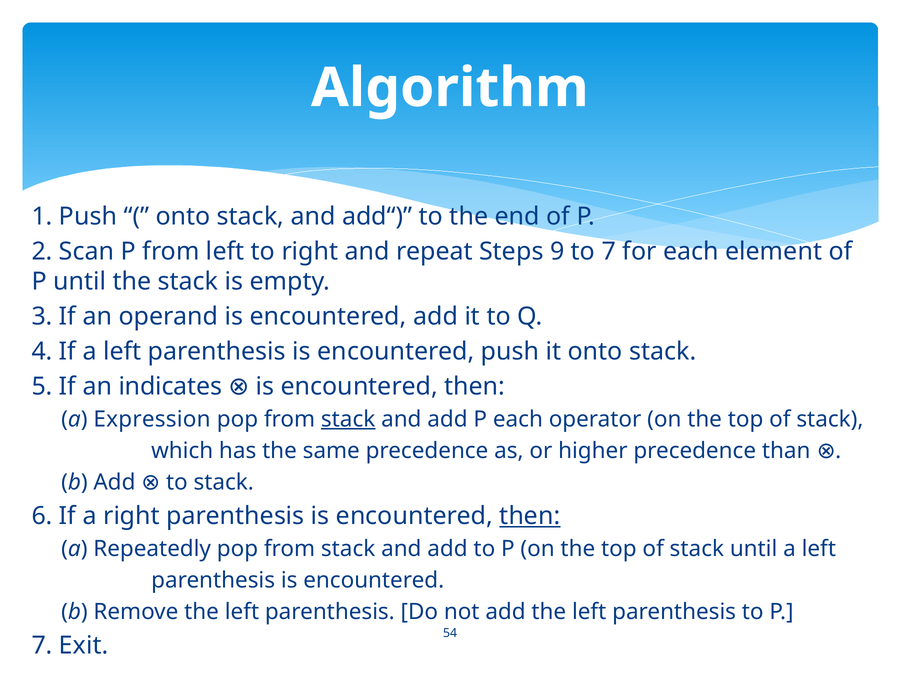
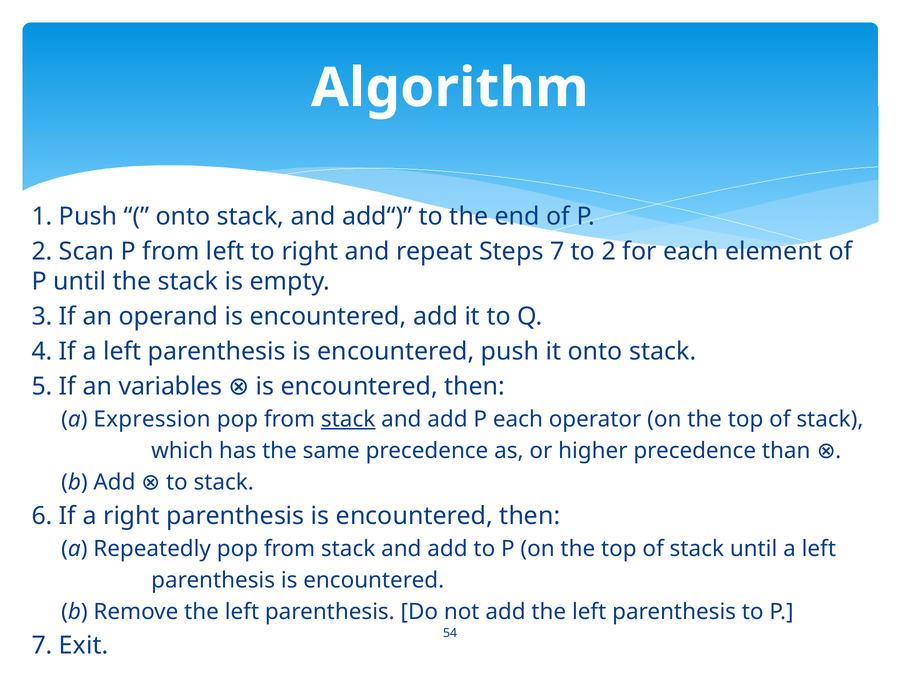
Steps 9: 9 -> 7
to 7: 7 -> 2
indicates: indicates -> variables
then at (530, 516) underline: present -> none
